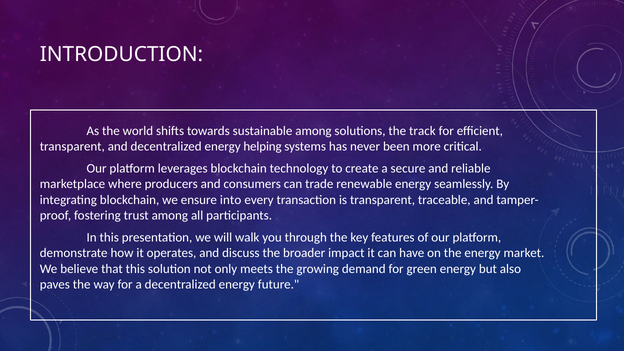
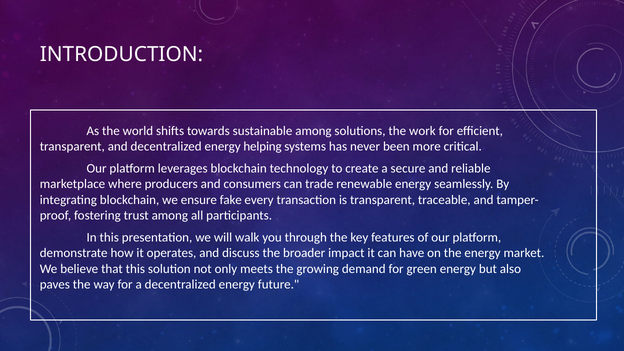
track: track -> work
into: into -> fake
